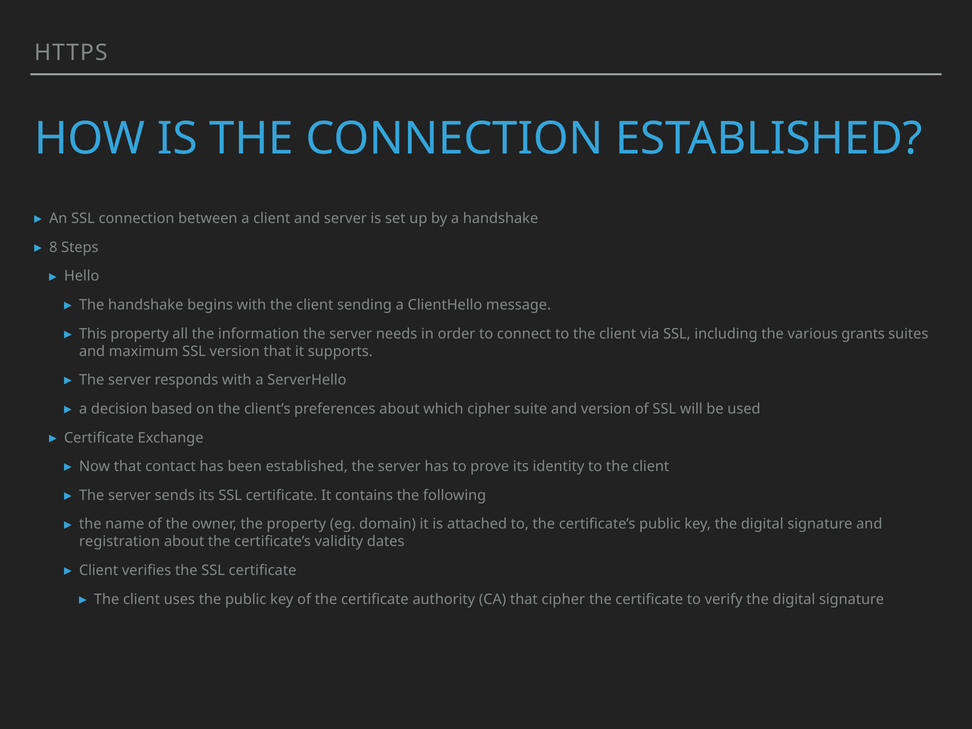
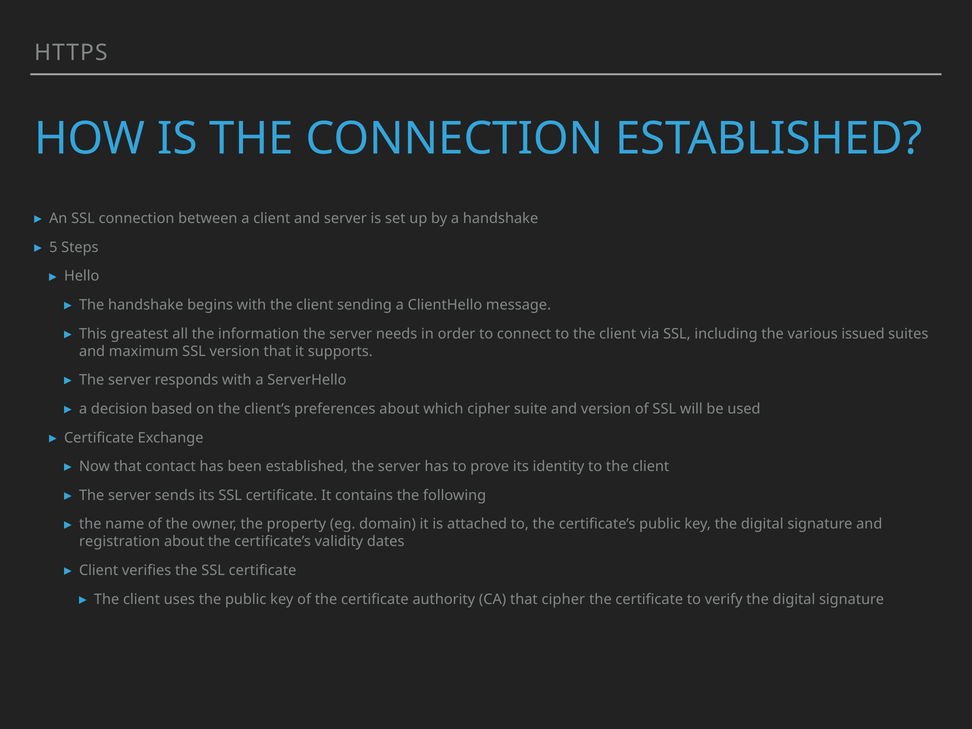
8: 8 -> 5
This property: property -> greatest
grants: grants -> issued
